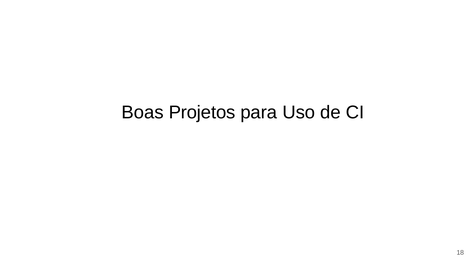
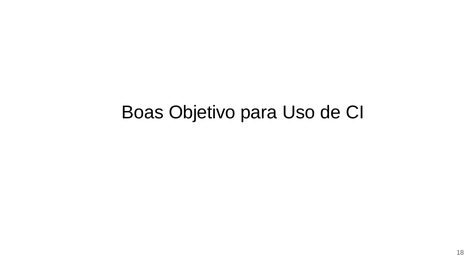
Projetos: Projetos -> Objetivo
